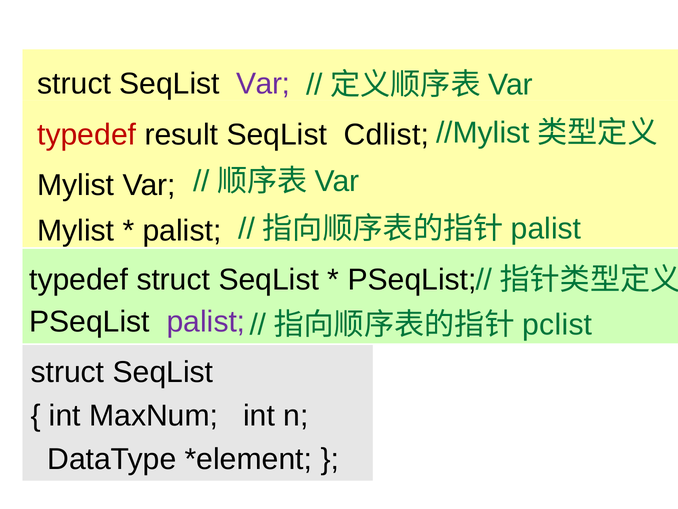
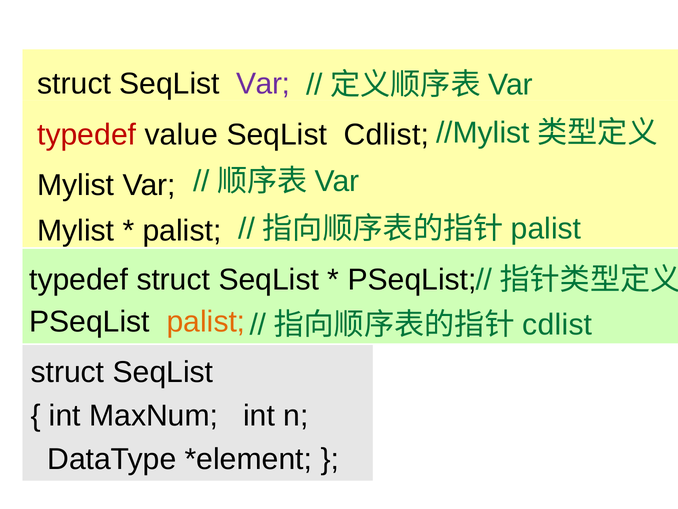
result: result -> value
palist at (206, 321) colour: purple -> orange
pclist at (557, 325): pclist -> cdlist
